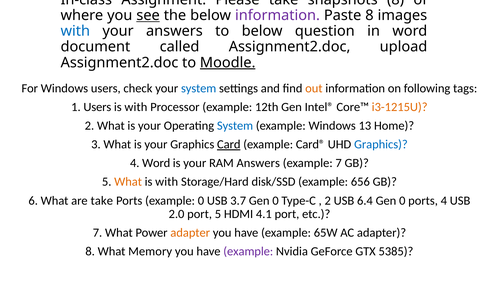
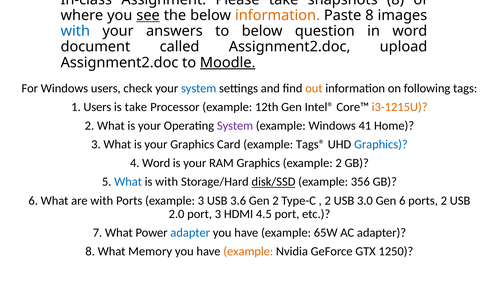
information at (277, 15) colour: purple -> orange
with at (136, 107): with -> take
System at (235, 126) colour: blue -> purple
13: 13 -> 41
Card underline: present -> none
Card®: Card® -> Tags®
RAM Answers: Answers -> Graphics
example 7: 7 -> 2
What at (128, 182) colour: orange -> blue
disk/SSD underline: none -> present
656: 656 -> 356
are take: take -> with
example 0: 0 -> 3
3.7: 3.7 -> 3.6
0 at (275, 200): 0 -> 2
6.4: 6.4 -> 3.0
0 at (402, 200): 0 -> 6
ports 4: 4 -> 2
port 5: 5 -> 3
4.1: 4.1 -> 4.5
adapter at (190, 232) colour: orange -> blue
example at (248, 251) colour: purple -> orange
5385: 5385 -> 1250
